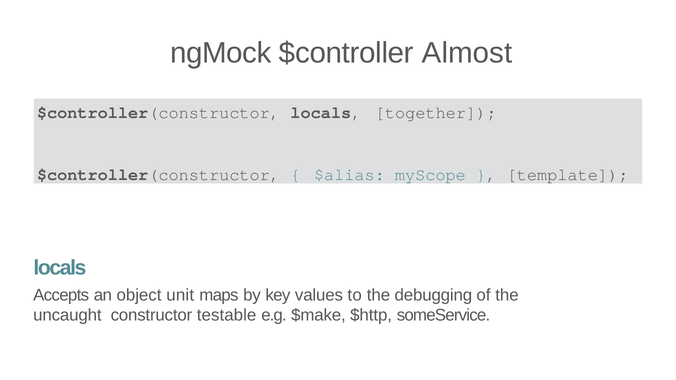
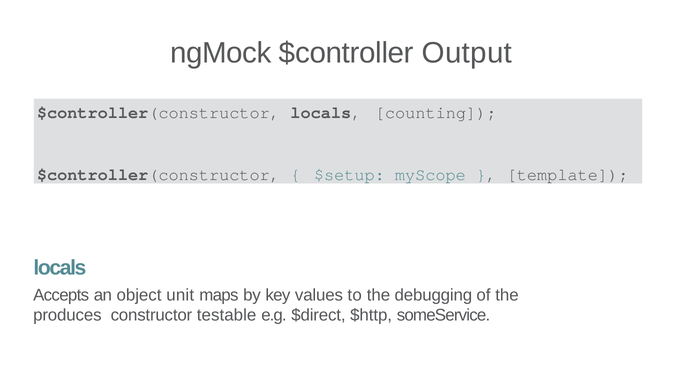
Almost: Almost -> Output
together: together -> counting
$alias: $alias -> $setup
uncaught: uncaught -> produces
$make: $make -> $direct
